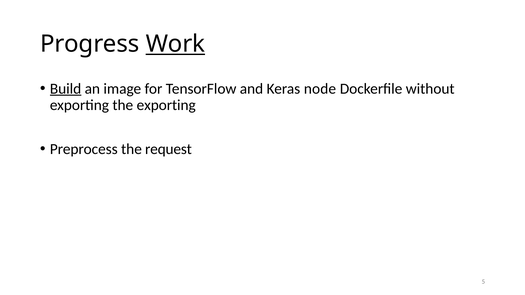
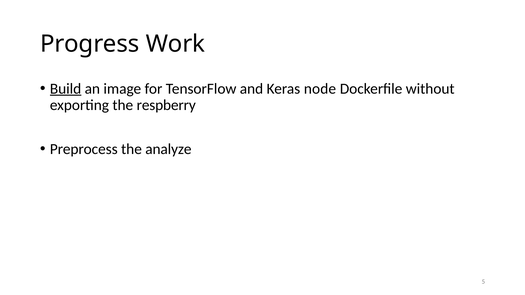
Work underline: present -> none
the exporting: exporting -> respberry
request: request -> analyze
